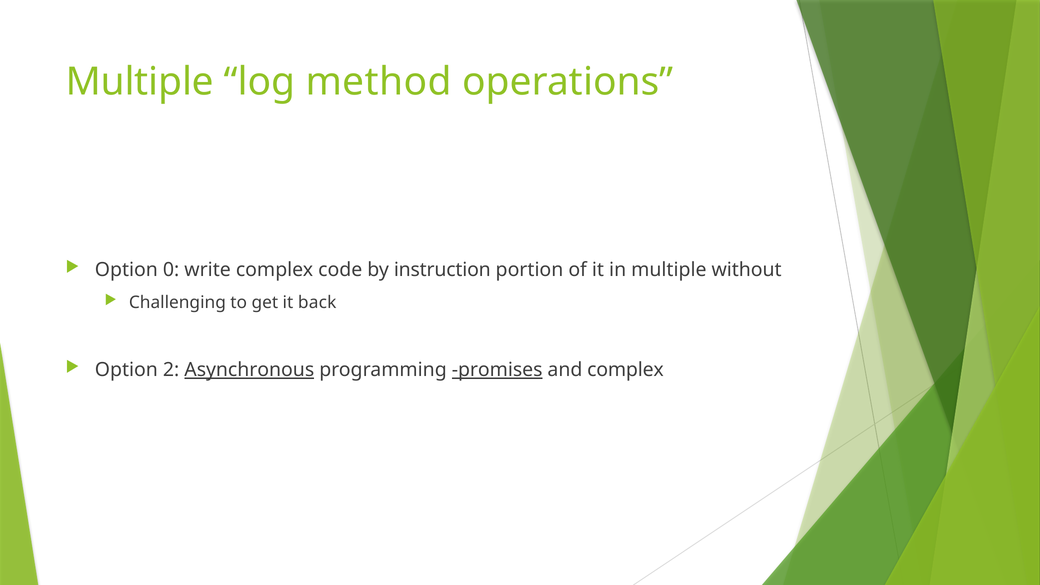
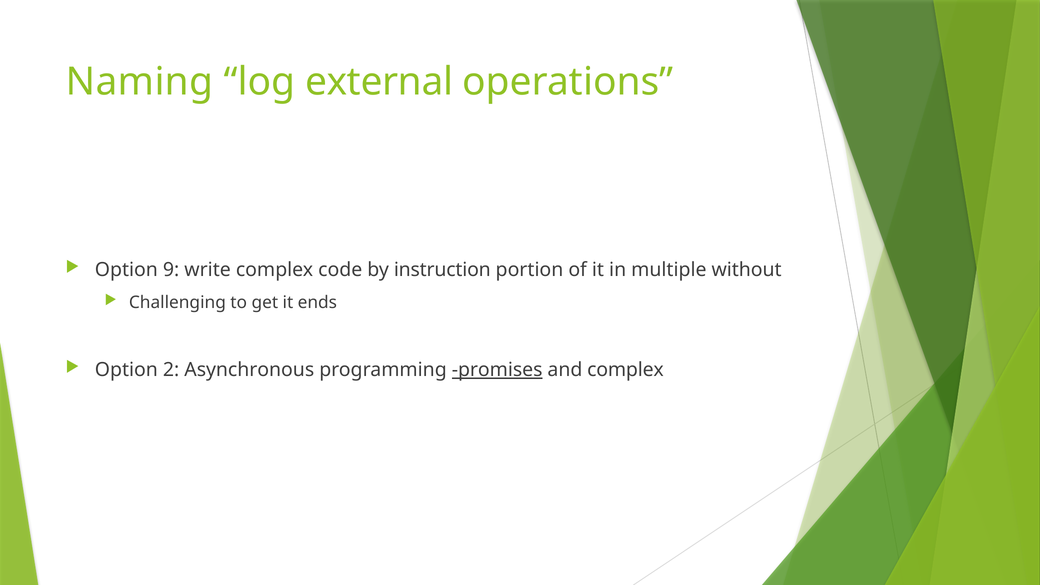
Multiple at (140, 82): Multiple -> Naming
method: method -> external
0: 0 -> 9
back: back -> ends
Asynchronous underline: present -> none
